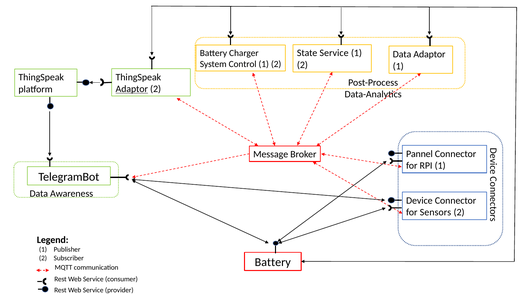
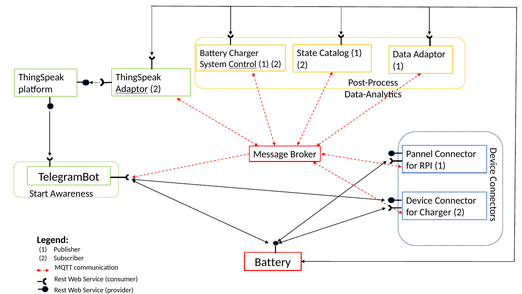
State Service: Service -> Catalog
Control underline: none -> present
Data at (39, 193): Data -> Start
for Sensors: Sensors -> Charger
